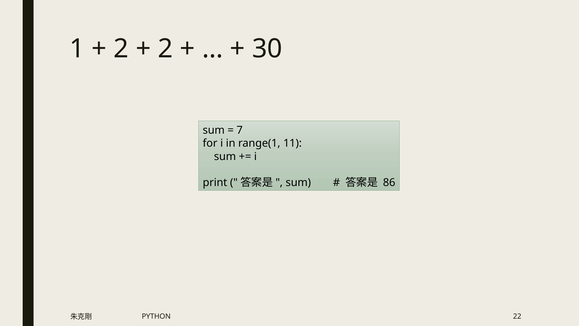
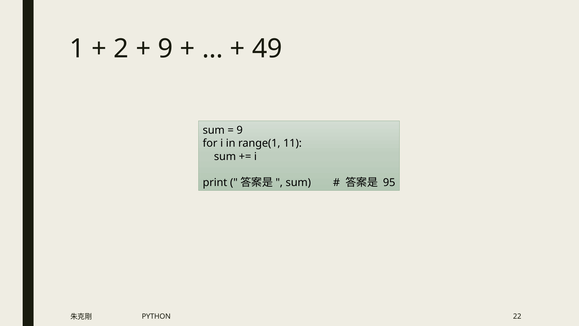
2 at (165, 49): 2 -> 9
30: 30 -> 49
7 at (240, 130): 7 -> 9
86: 86 -> 95
